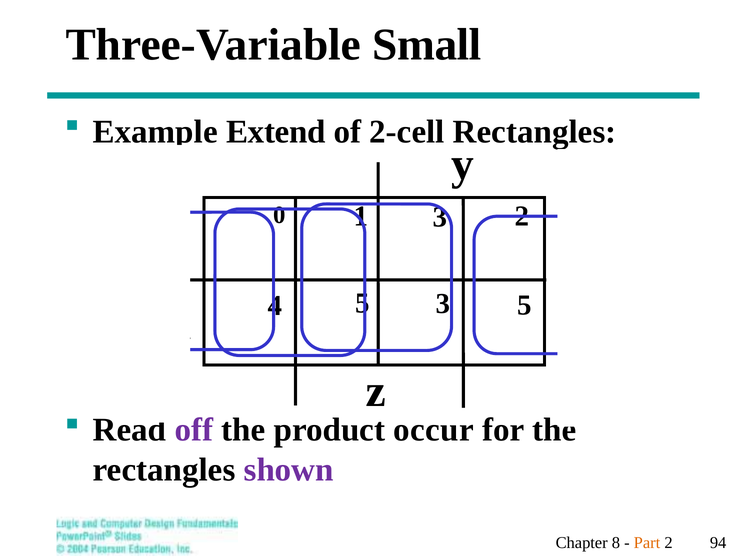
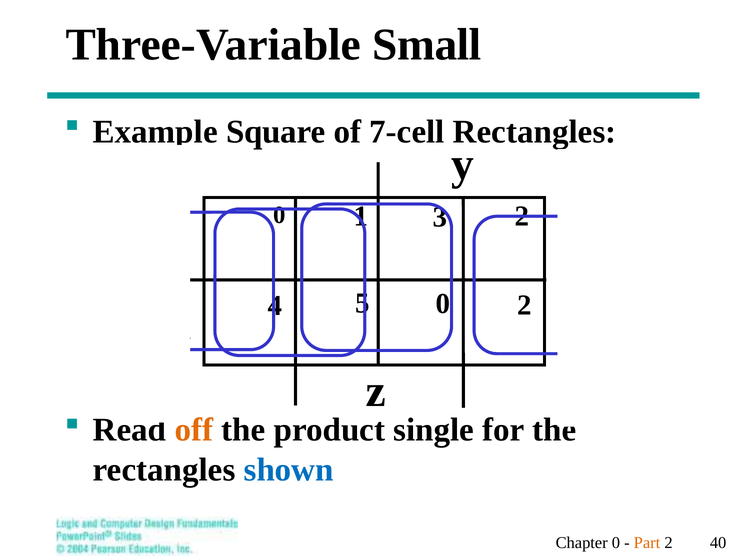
Extend: Extend -> Square
2-cell: 2-cell -> 7-cell
5 at (525, 305): 5 -> 2
3 at (443, 304): 3 -> 0
off colour: purple -> orange
occur: occur -> single
shown colour: purple -> blue
Chapter 8: 8 -> 0
94: 94 -> 40
